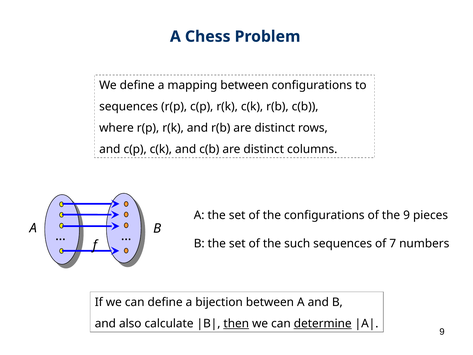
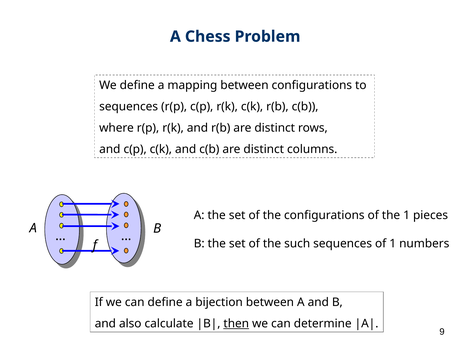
the 9: 9 -> 1
of 7: 7 -> 1
determine underline: present -> none
